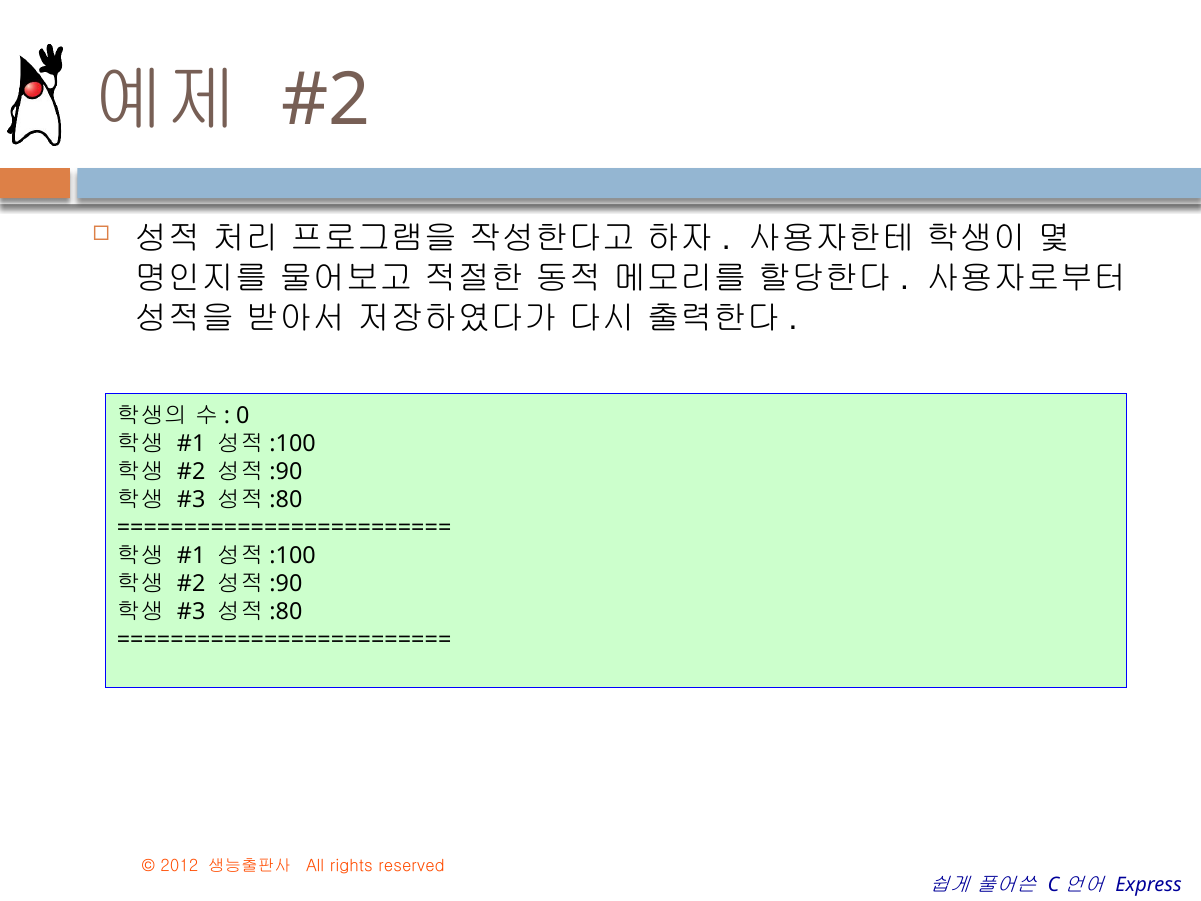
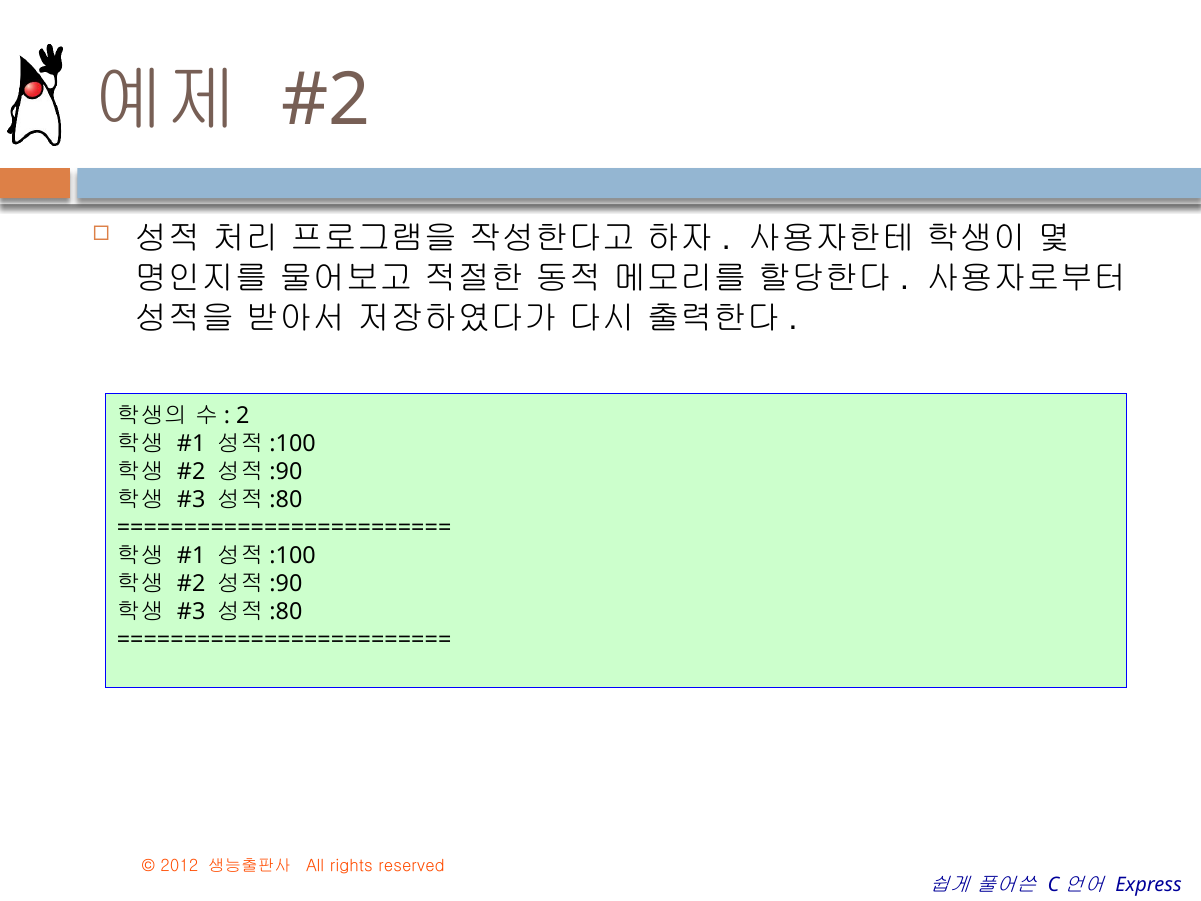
0: 0 -> 2
